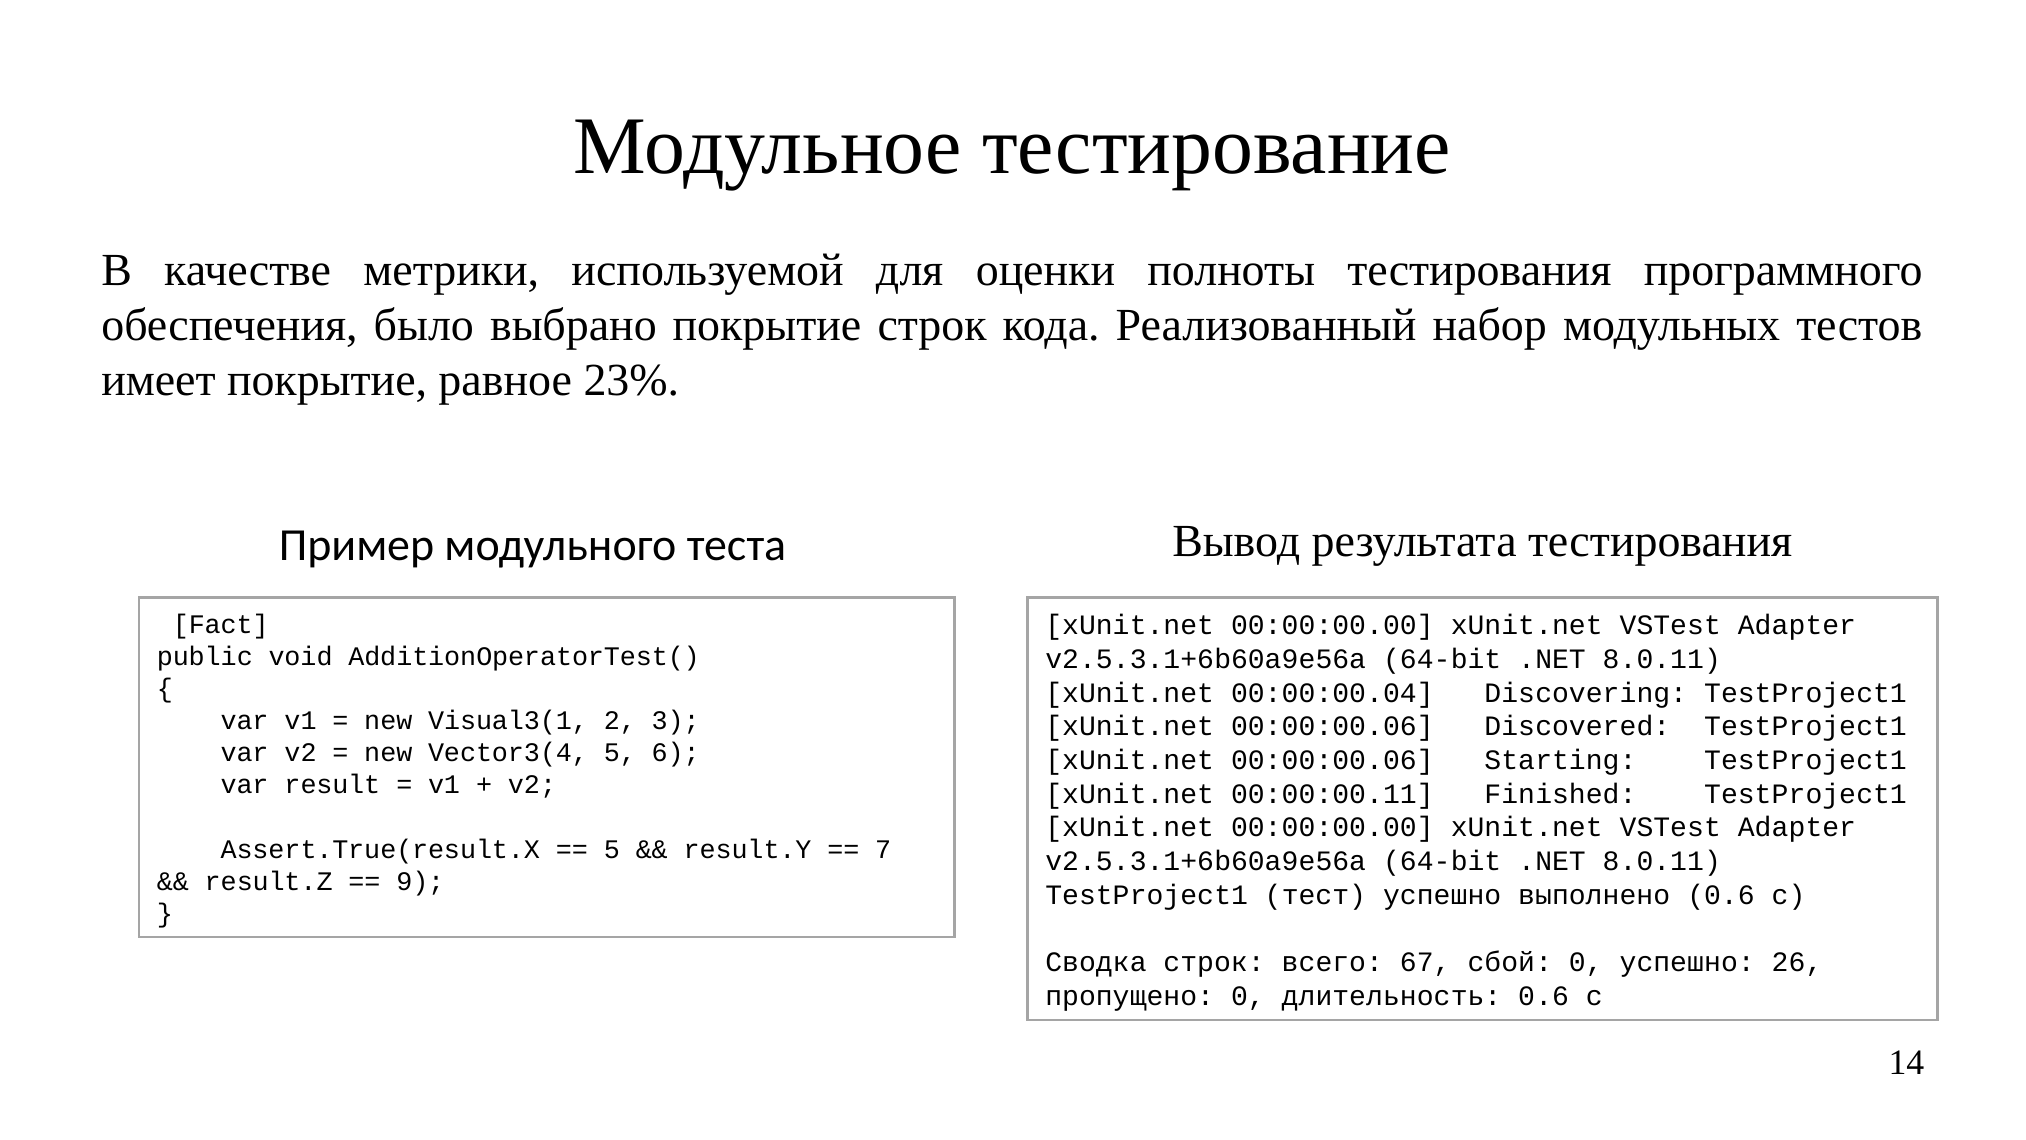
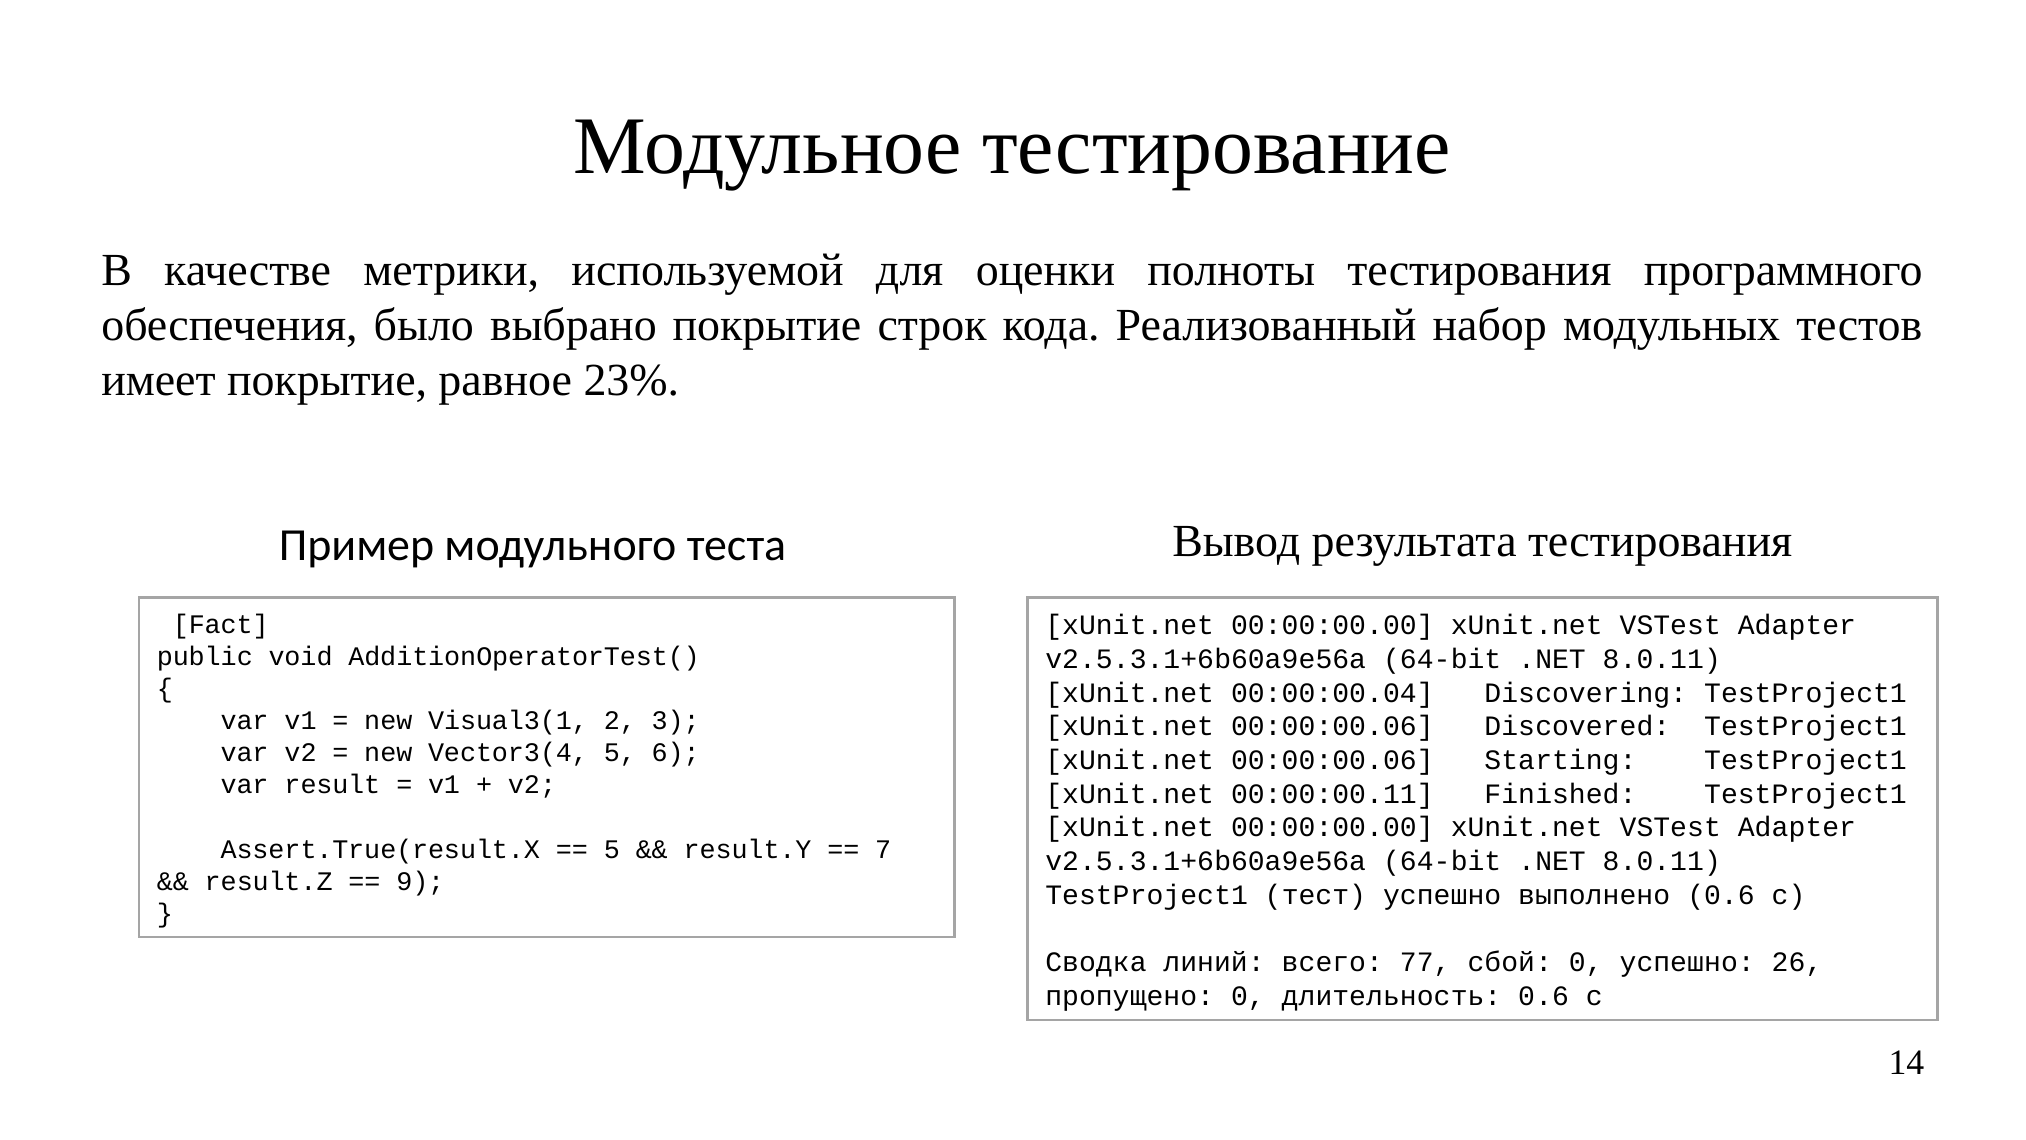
Сводка строк: строк -> линий
67: 67 -> 77
